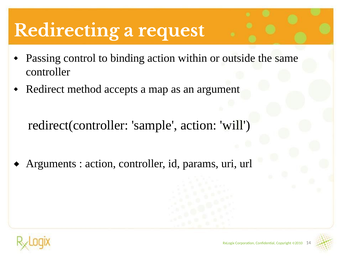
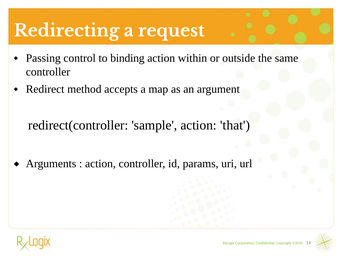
will: will -> that
